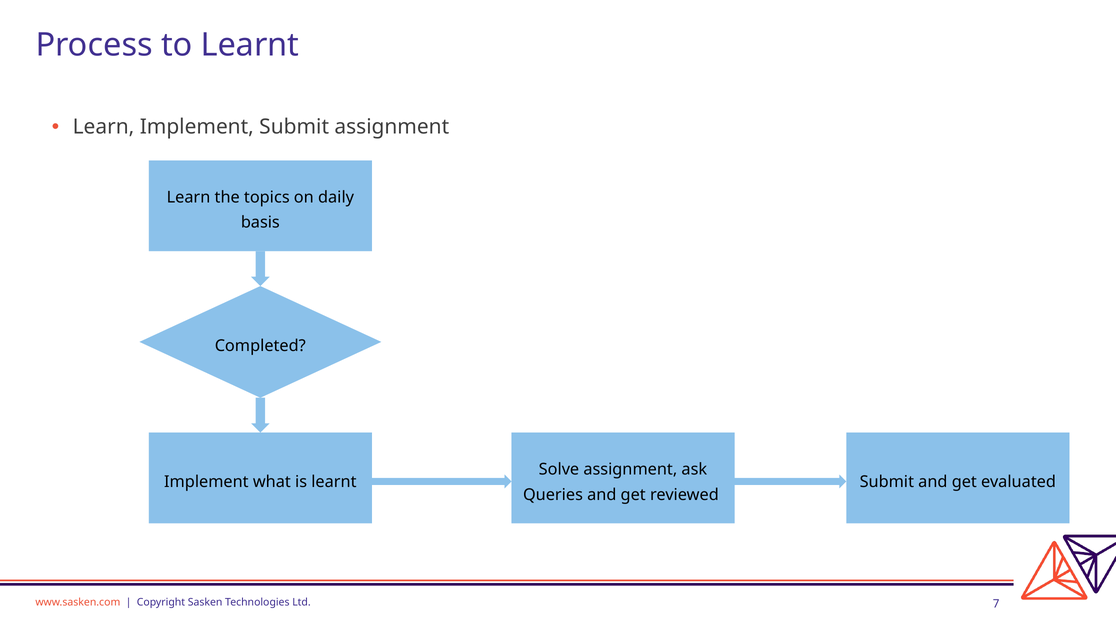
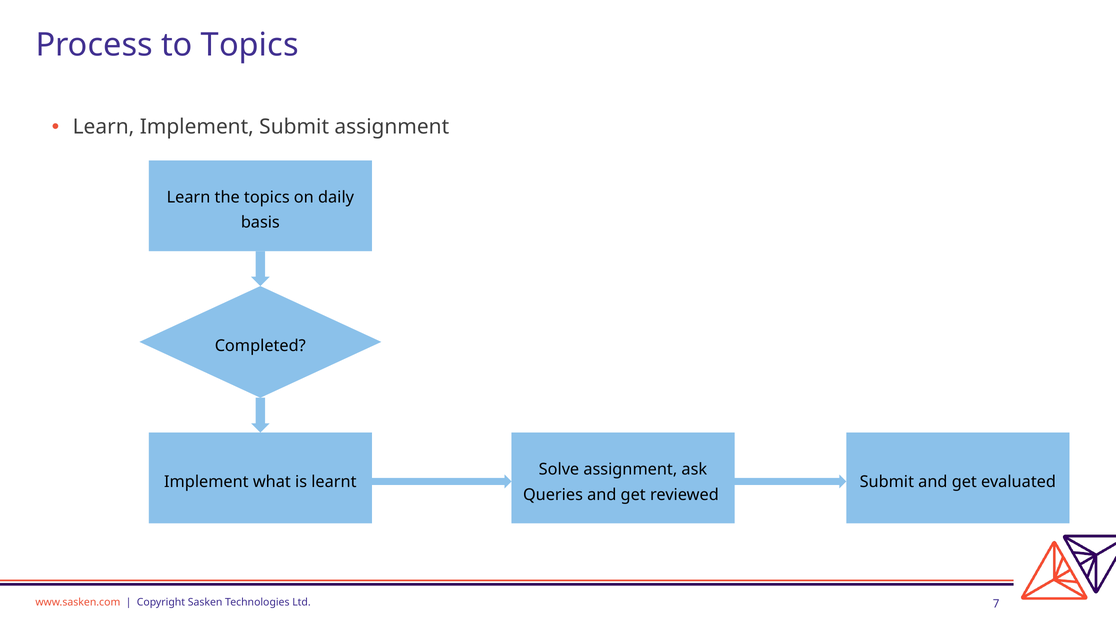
to Learnt: Learnt -> Topics
